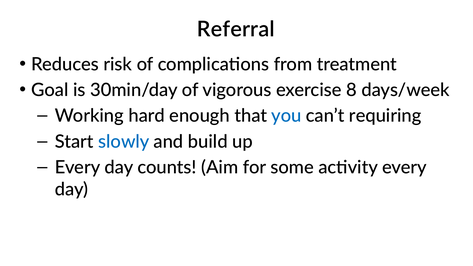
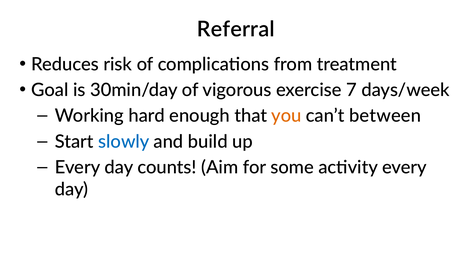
8: 8 -> 7
you colour: blue -> orange
requiring: requiring -> between
